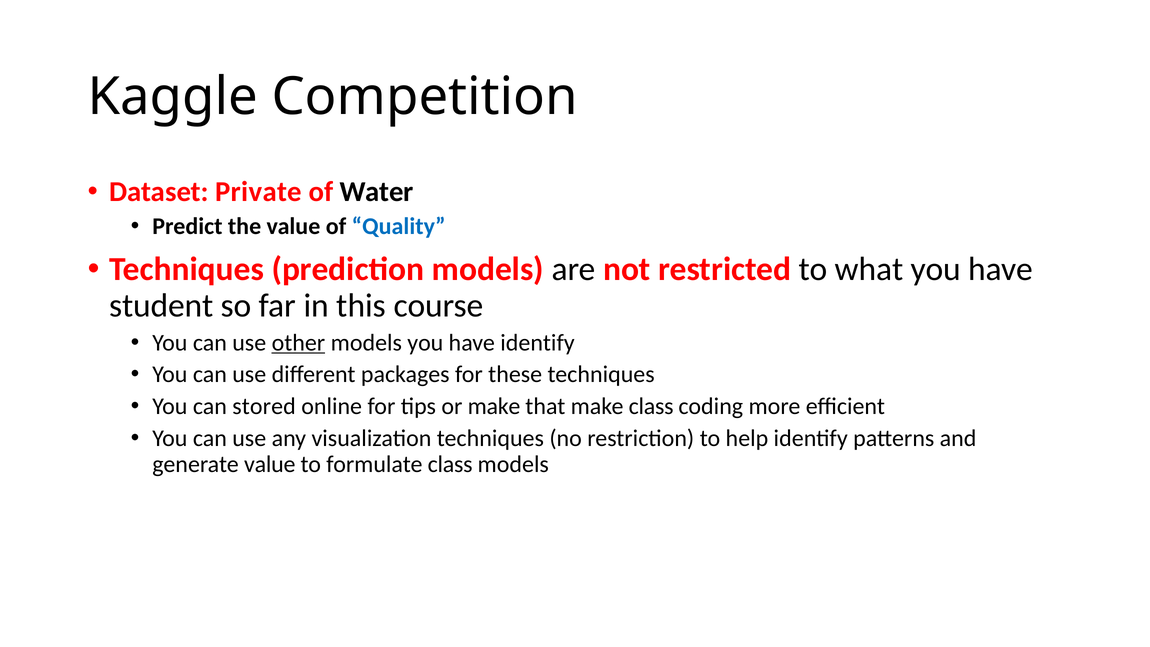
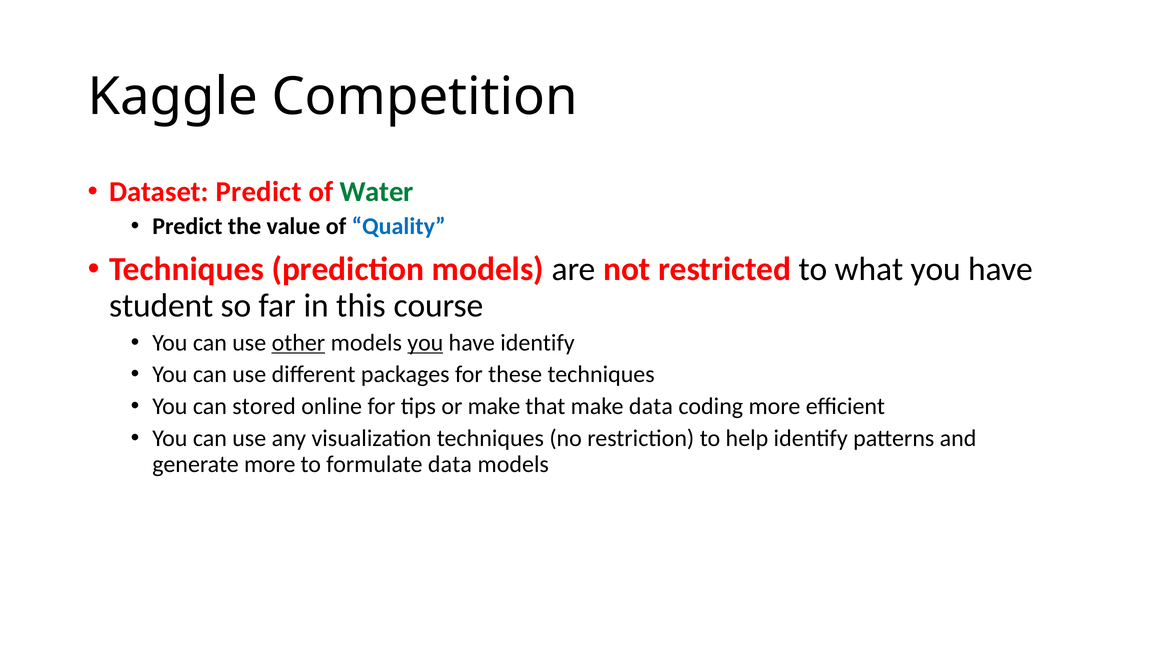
Dataset Private: Private -> Predict
Water colour: black -> green
you at (425, 343) underline: none -> present
make class: class -> data
generate value: value -> more
formulate class: class -> data
